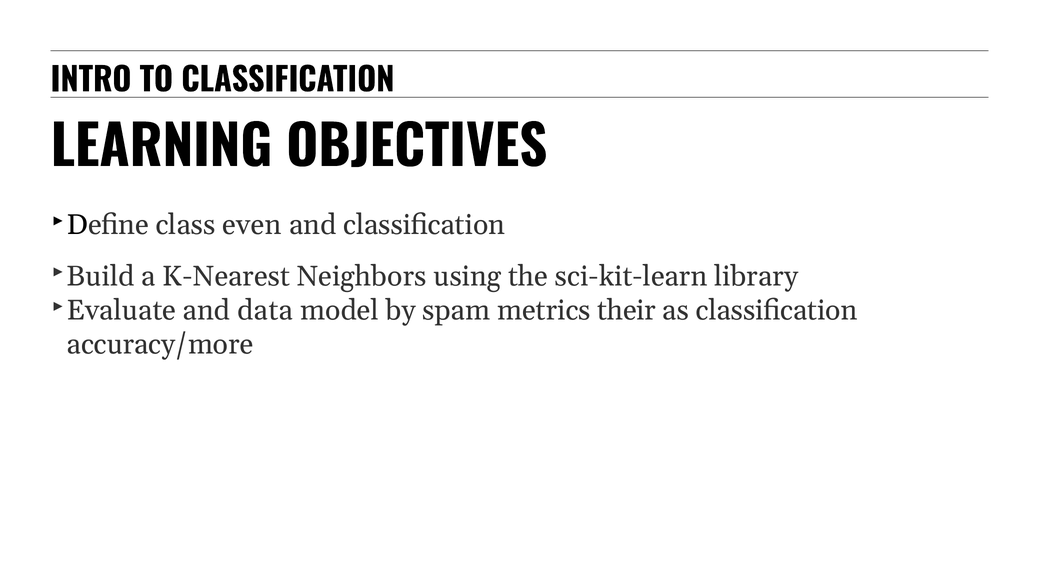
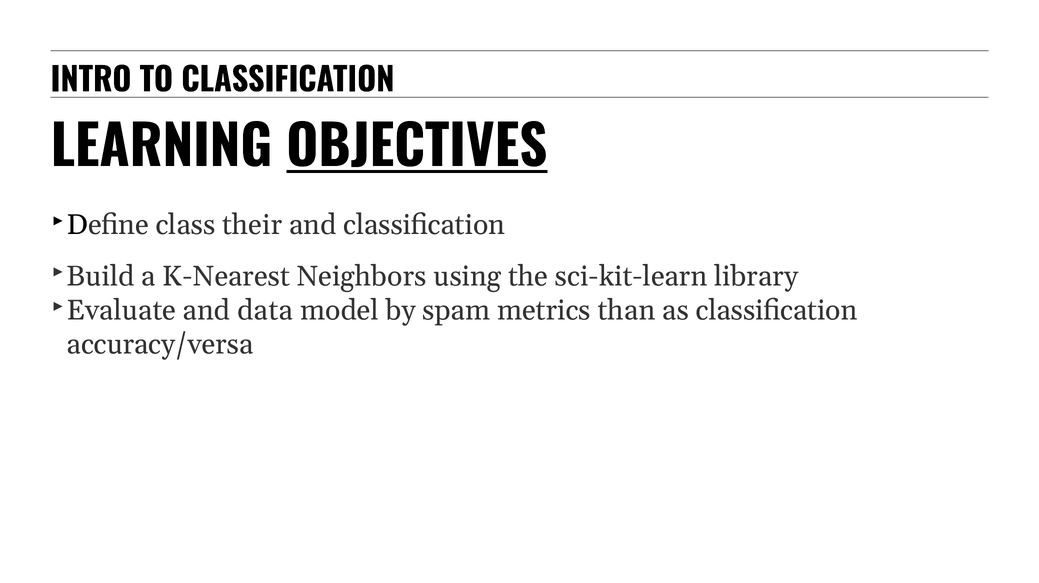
OBJECTIVES underline: none -> present
even: even -> their
their: their -> than
accuracy/more: accuracy/more -> accuracy/versa
